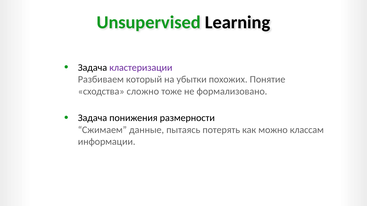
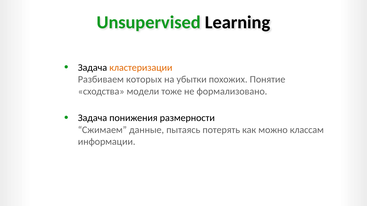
кластеризации colour: purple -> orange
который: который -> которых
сложно: сложно -> модели
